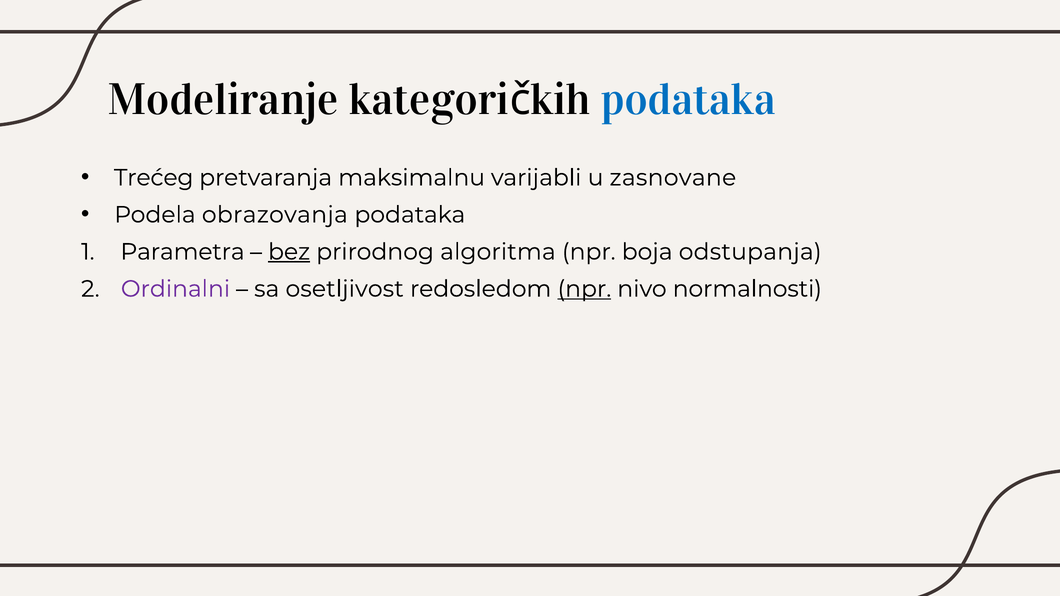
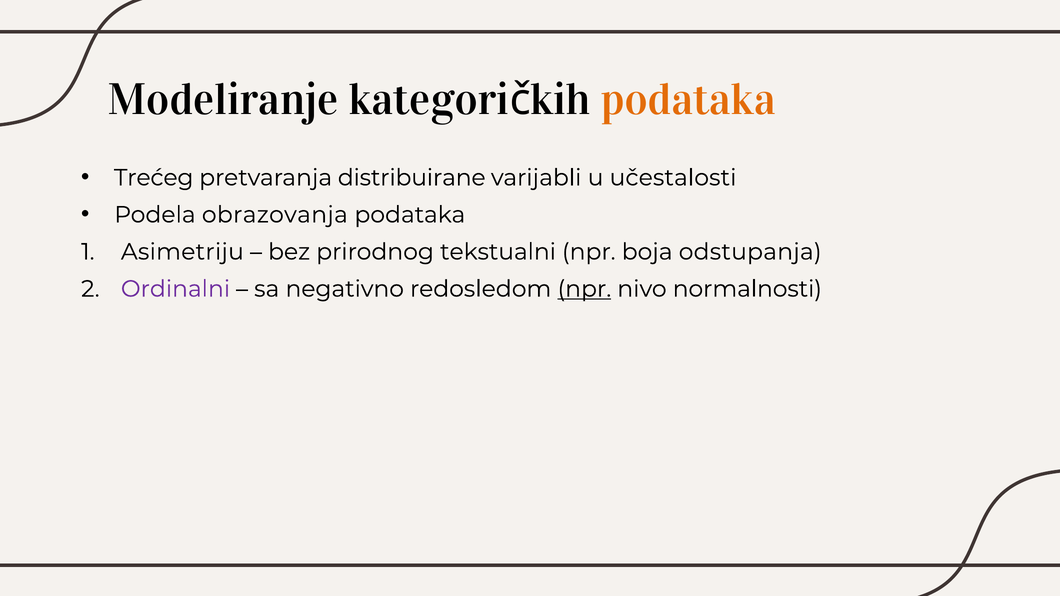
podataka at (688, 100) colour: blue -> orange
maksimalnu: maksimalnu -> distribuirane
zasnovane: zasnovane -> učestalosti
Parametra: Parametra -> Asimetriju
bez underline: present -> none
algoritma: algoritma -> tekstualni
osetljivost: osetljivost -> negativno
